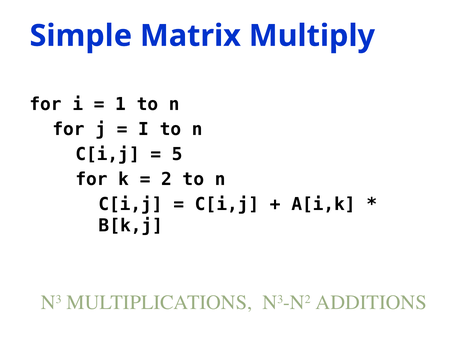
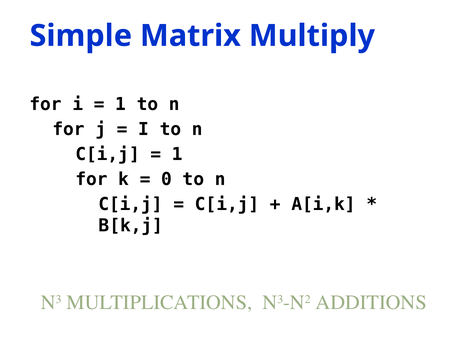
5 at (177, 154): 5 -> 1
2: 2 -> 0
